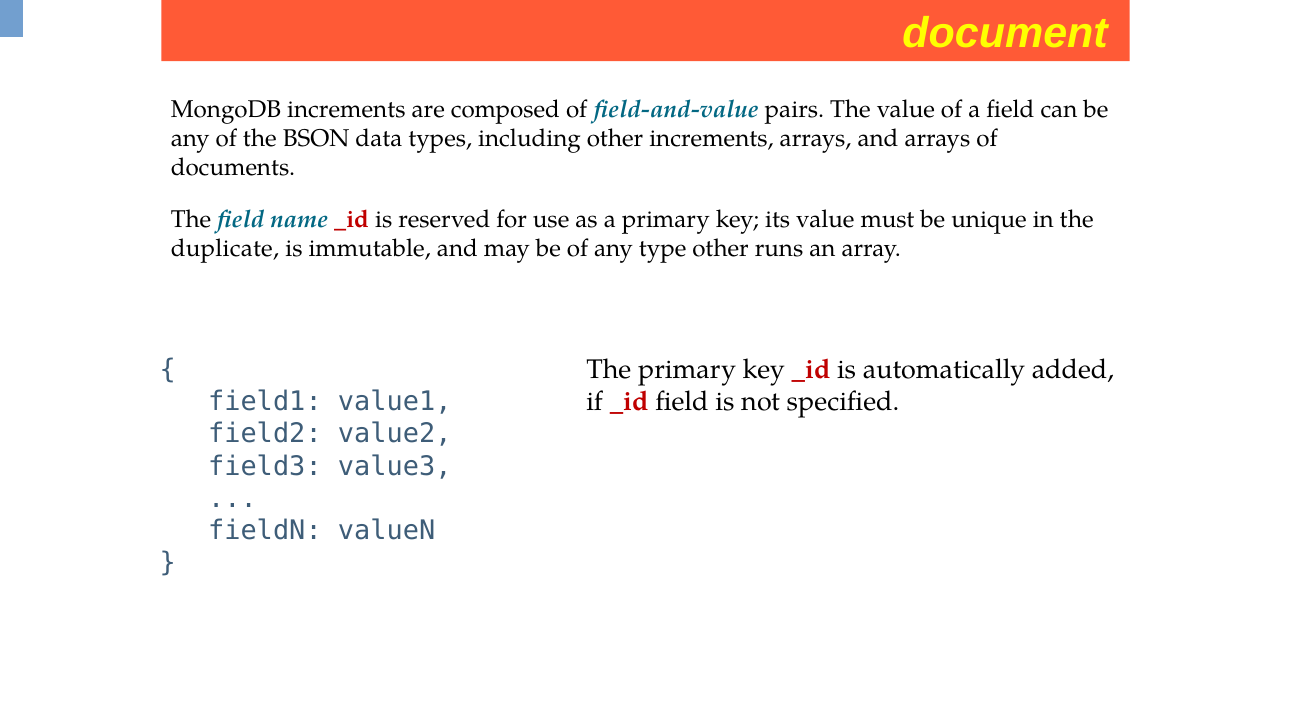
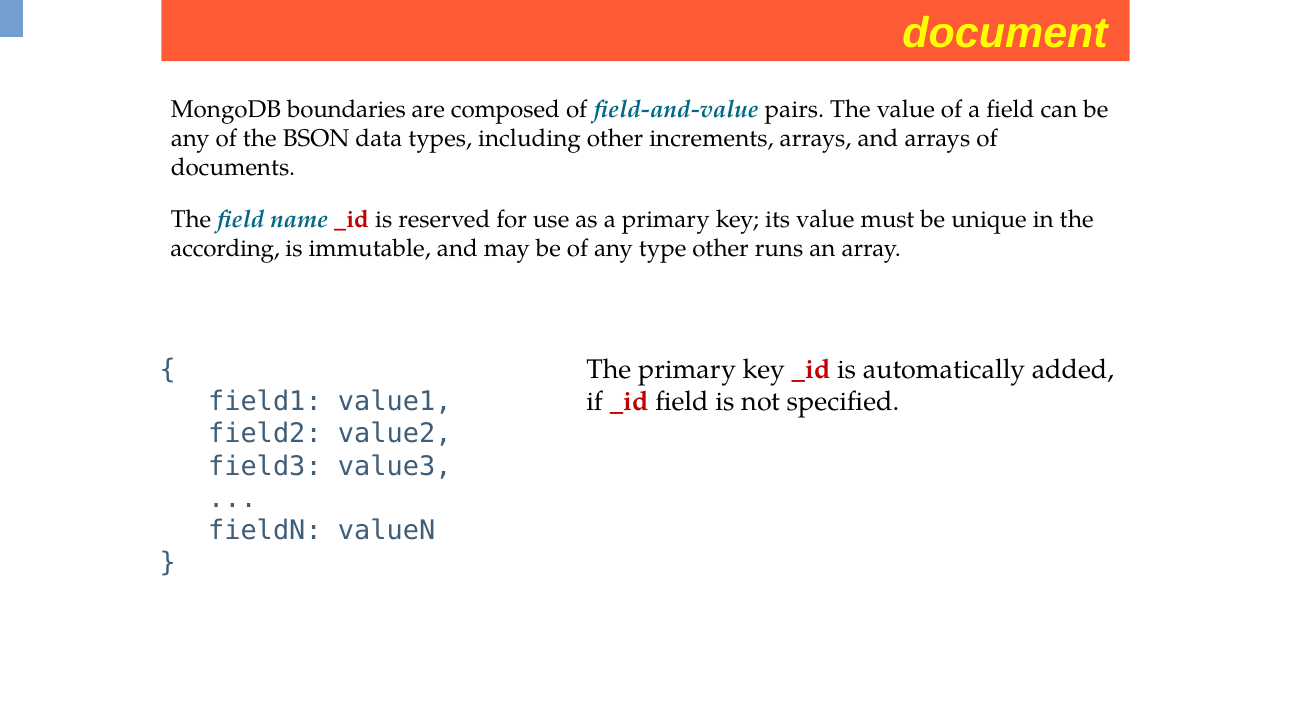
MongoDB increments: increments -> boundaries
duplicate: duplicate -> according
